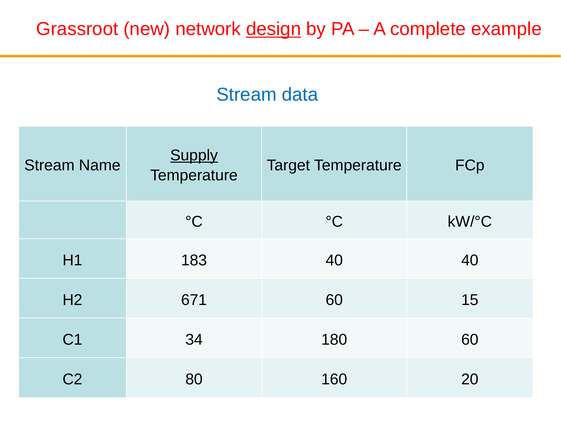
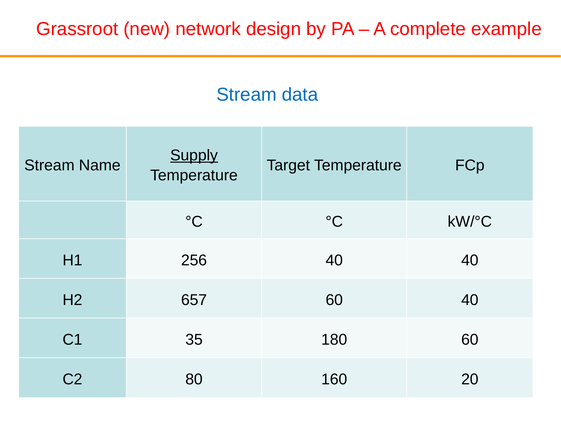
design underline: present -> none
183: 183 -> 256
671: 671 -> 657
60 15: 15 -> 40
34: 34 -> 35
